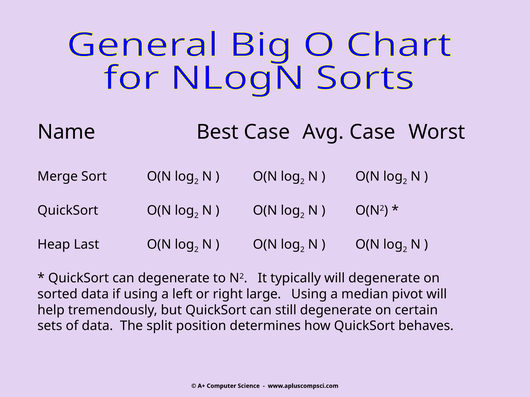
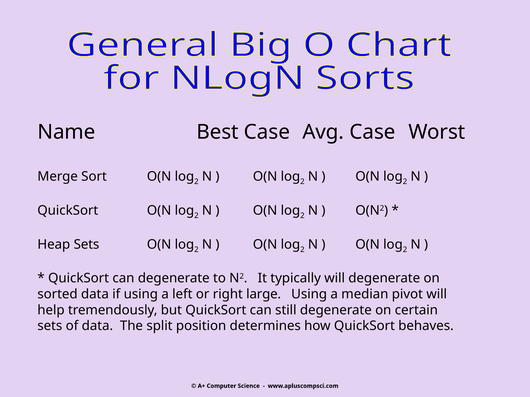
Heap Last: Last -> Sets
